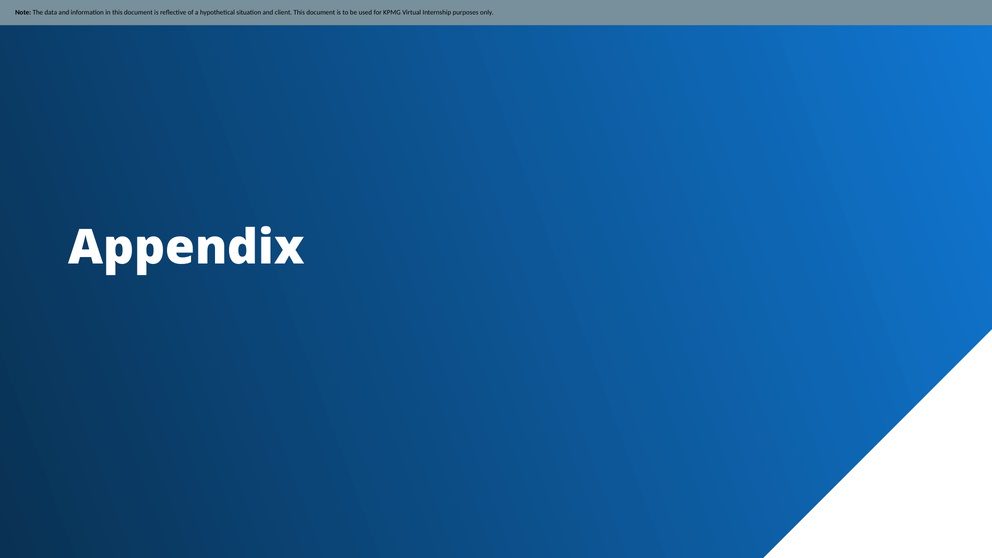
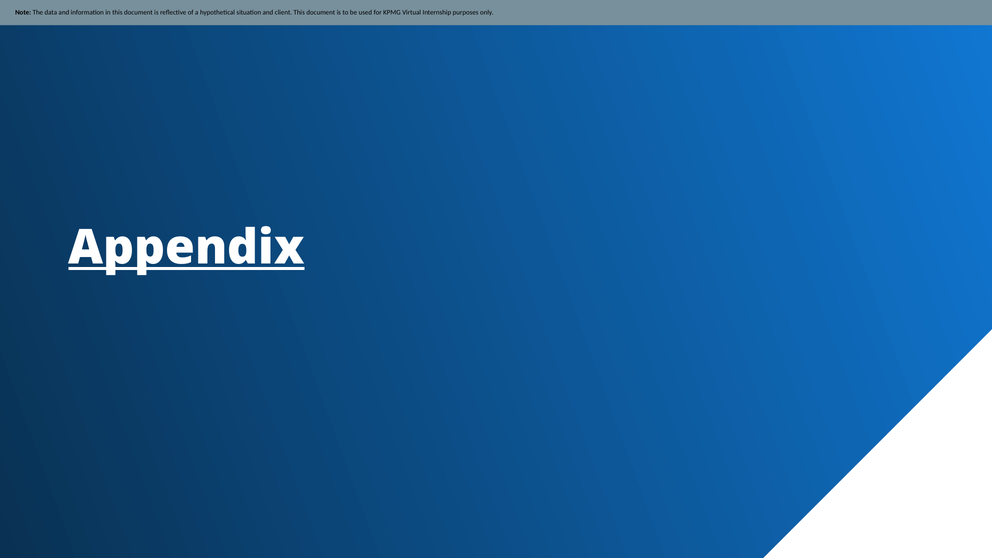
Appendix underline: none -> present
